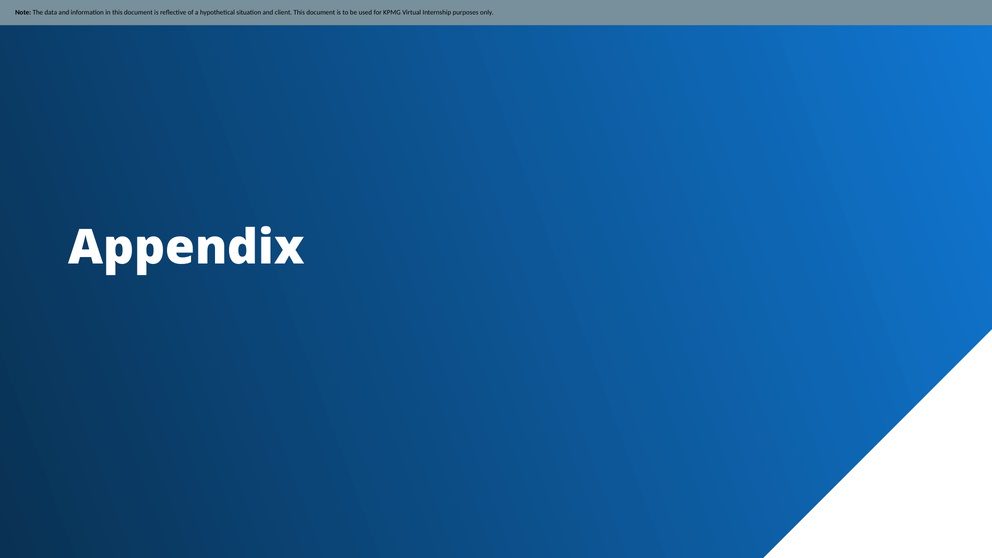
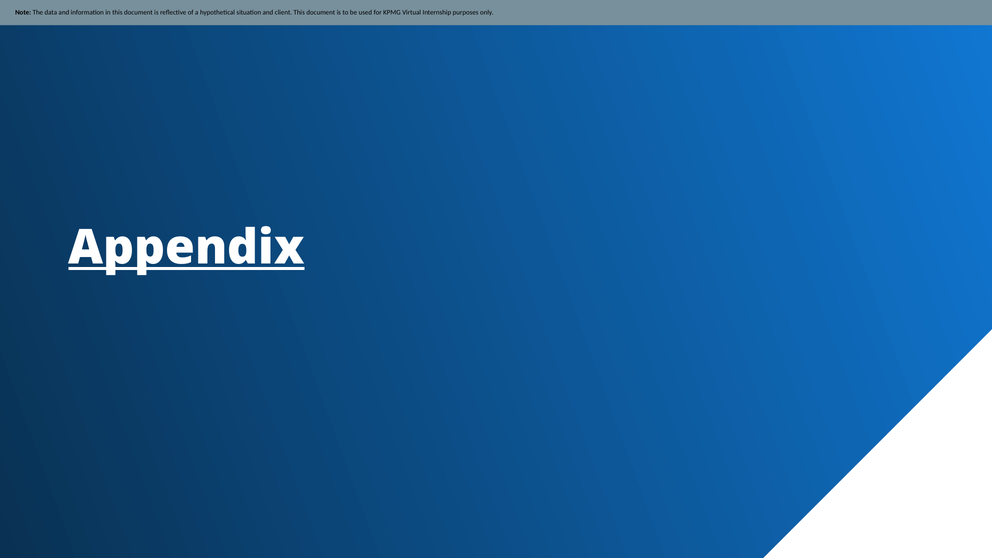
Appendix underline: none -> present
